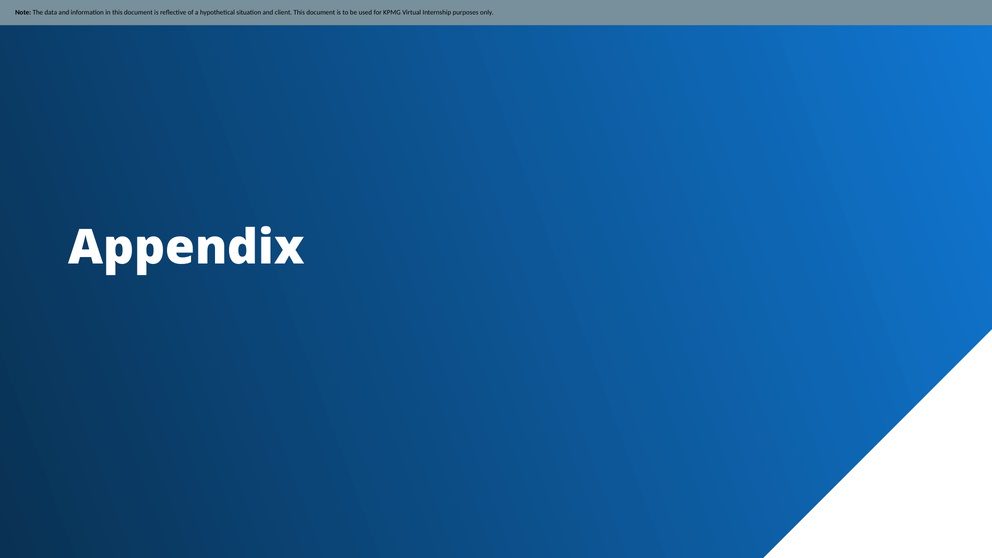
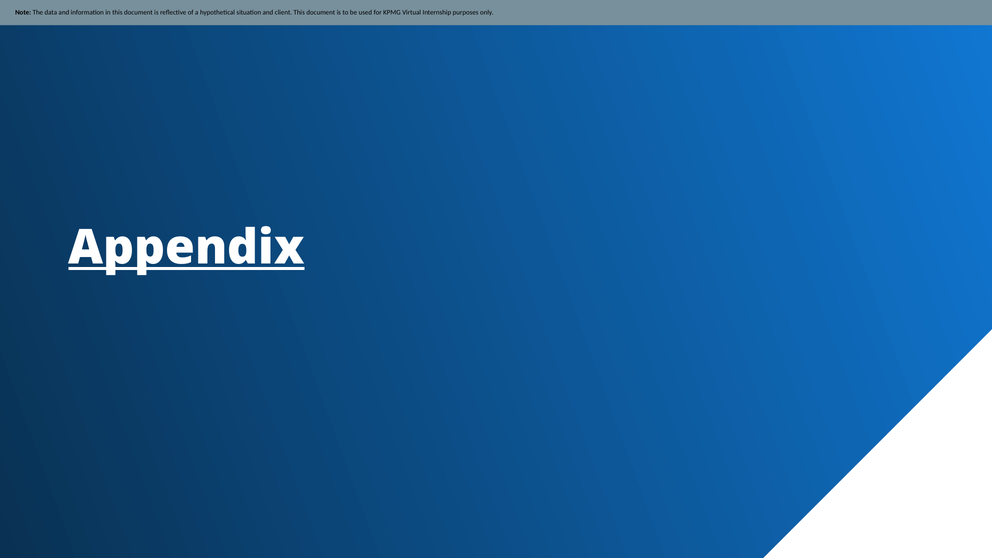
Appendix underline: none -> present
